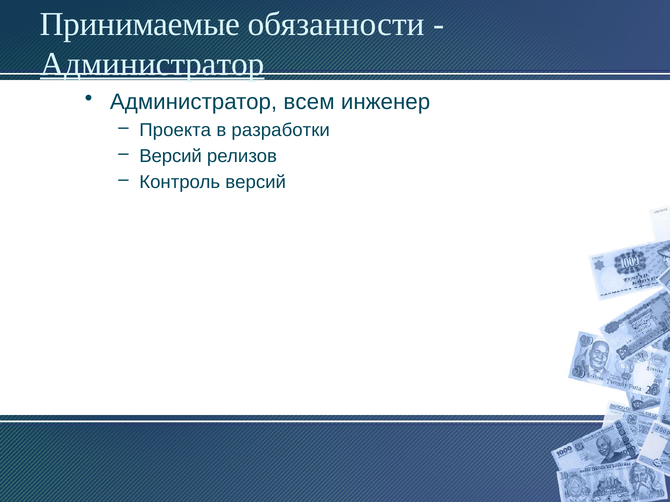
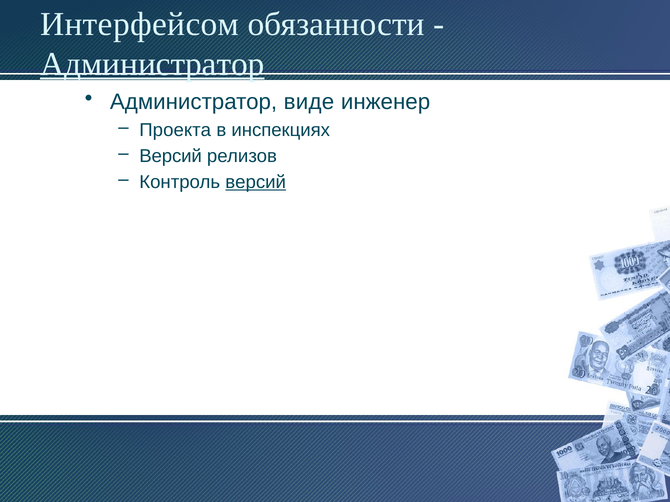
Принимаемые: Принимаемые -> Интерфейсом
всем: всем -> виде
разработки: разработки -> инспекциях
версий at (256, 182) underline: none -> present
